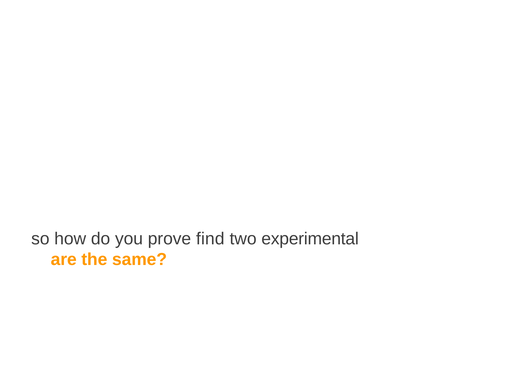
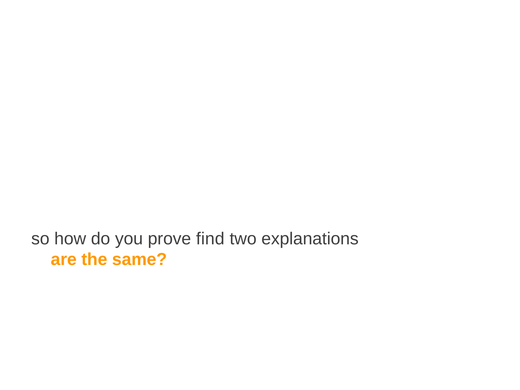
experimental: experimental -> explanations
